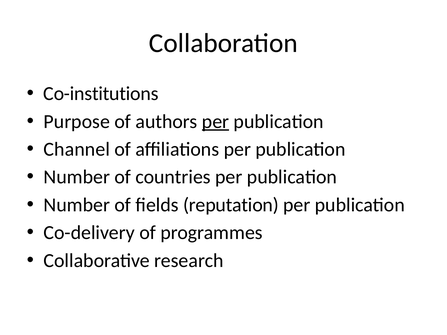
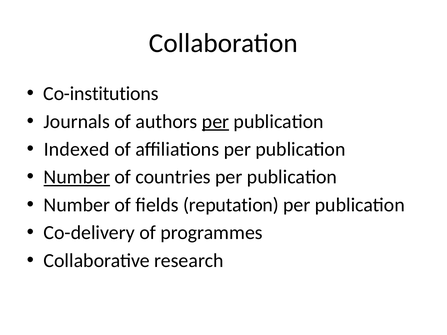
Purpose: Purpose -> Journals
Channel: Channel -> Indexed
Number at (77, 177) underline: none -> present
